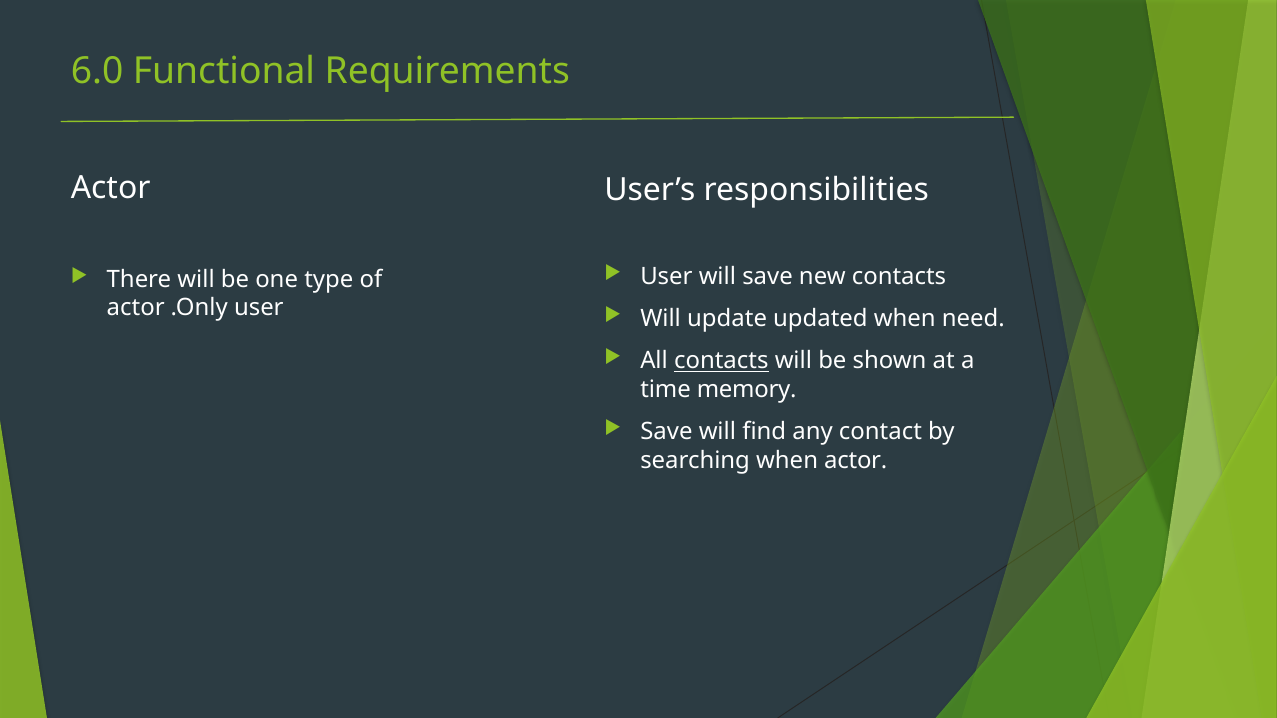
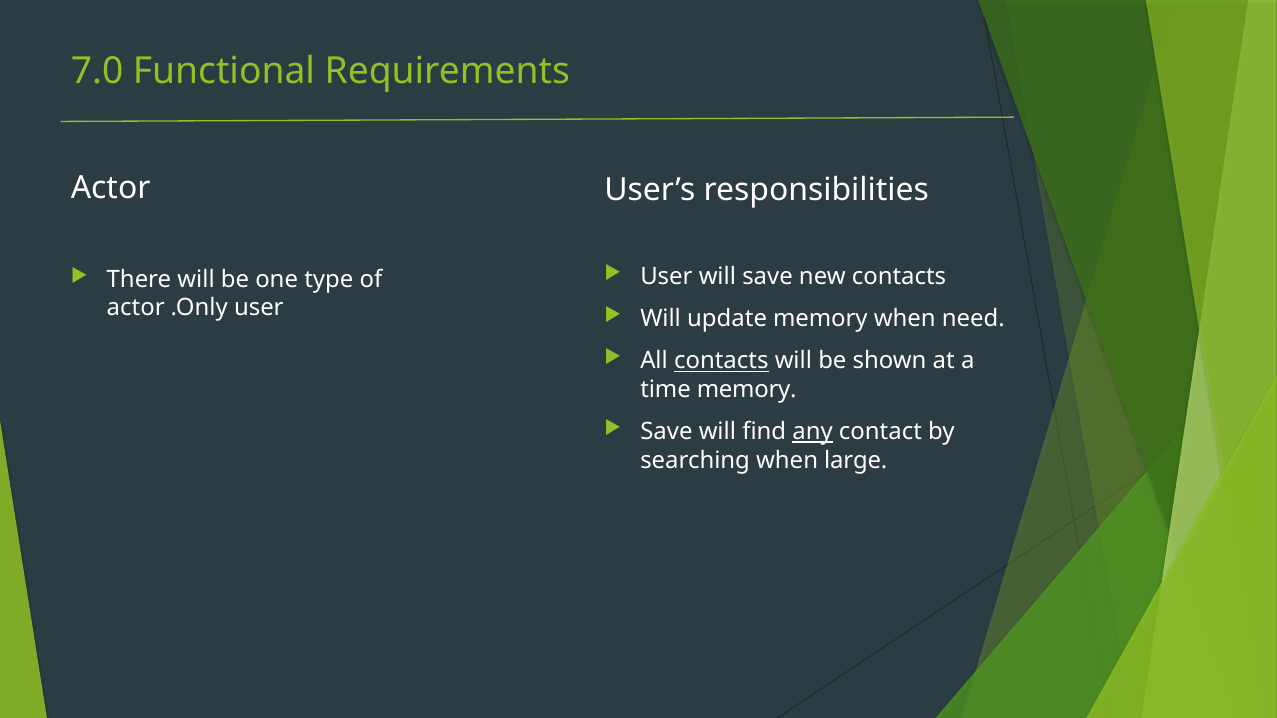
6.0: 6.0 -> 7.0
update updated: updated -> memory
any underline: none -> present
when actor: actor -> large
